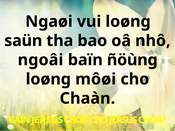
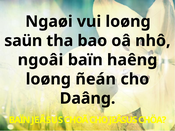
ñöùng: ñöùng -> haêng
môøi: môøi -> ñeán
Chaàn: Chaàn -> Daâng
